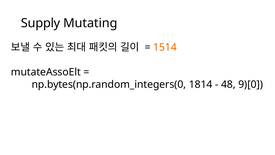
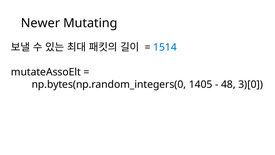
Supply: Supply -> Newer
1514 colour: orange -> blue
1814: 1814 -> 1405
9)[0: 9)[0 -> 3)[0
